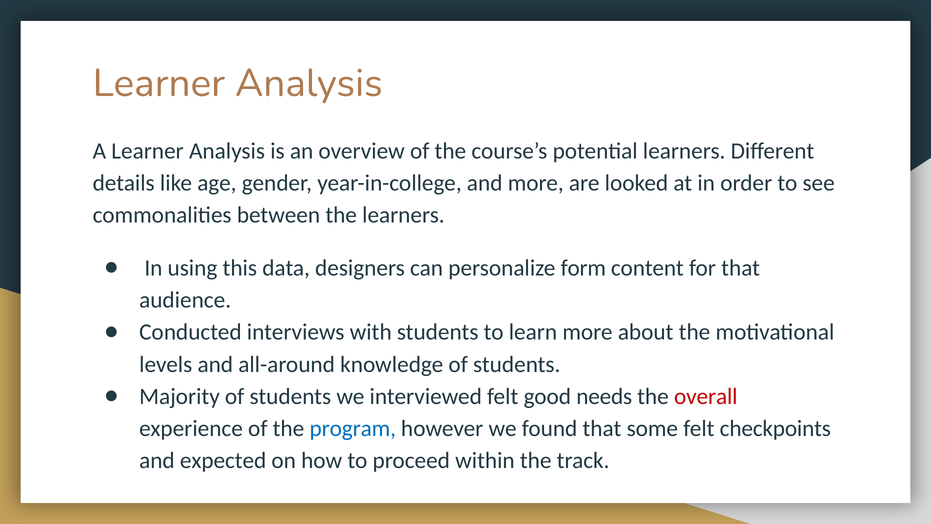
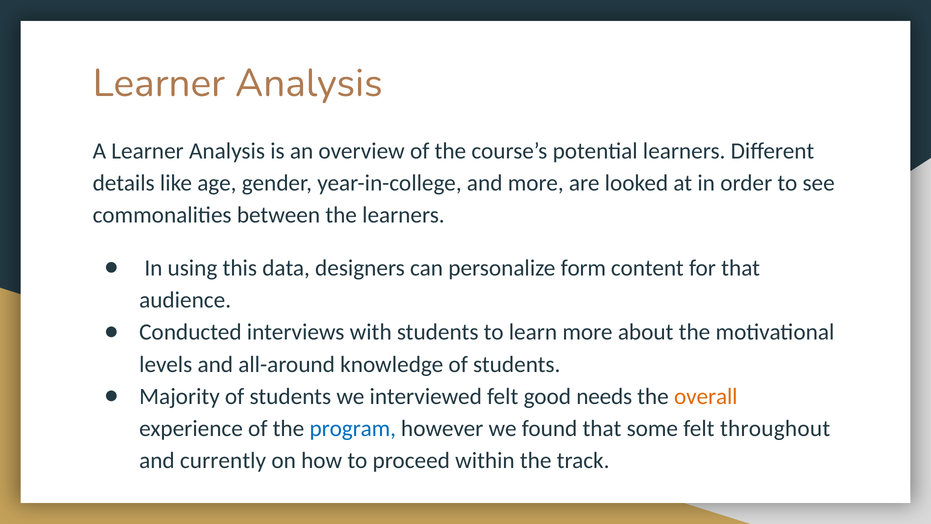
overall colour: red -> orange
checkpoints: checkpoints -> throughout
expected: expected -> currently
